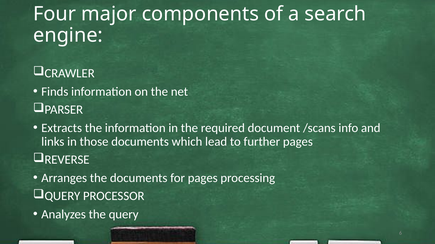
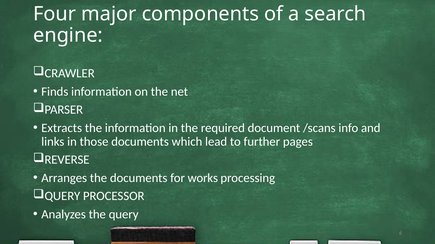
for pages: pages -> works
